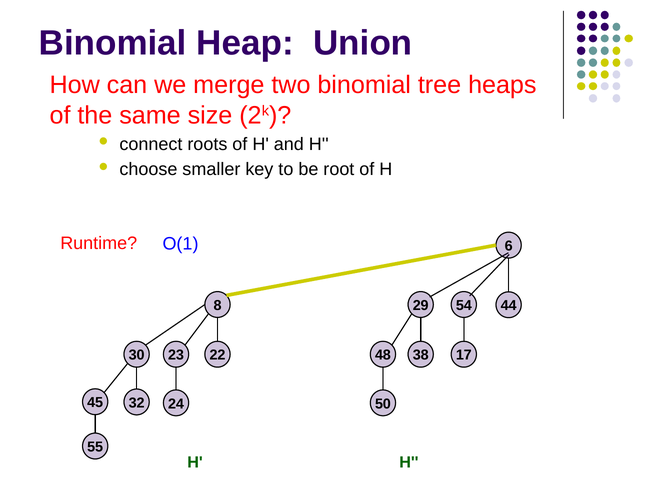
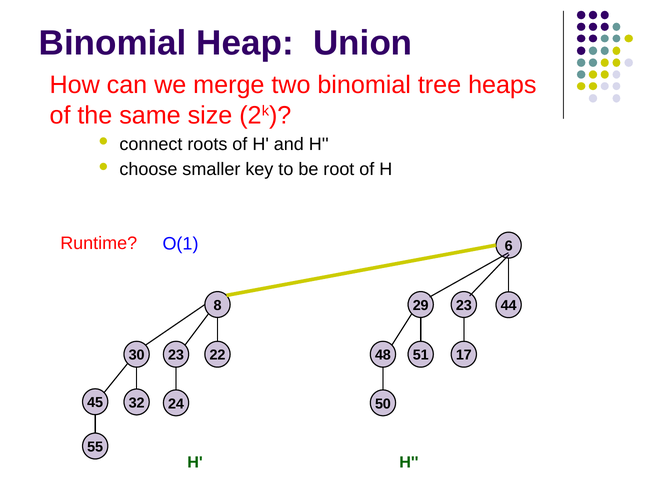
29 54: 54 -> 23
38: 38 -> 51
